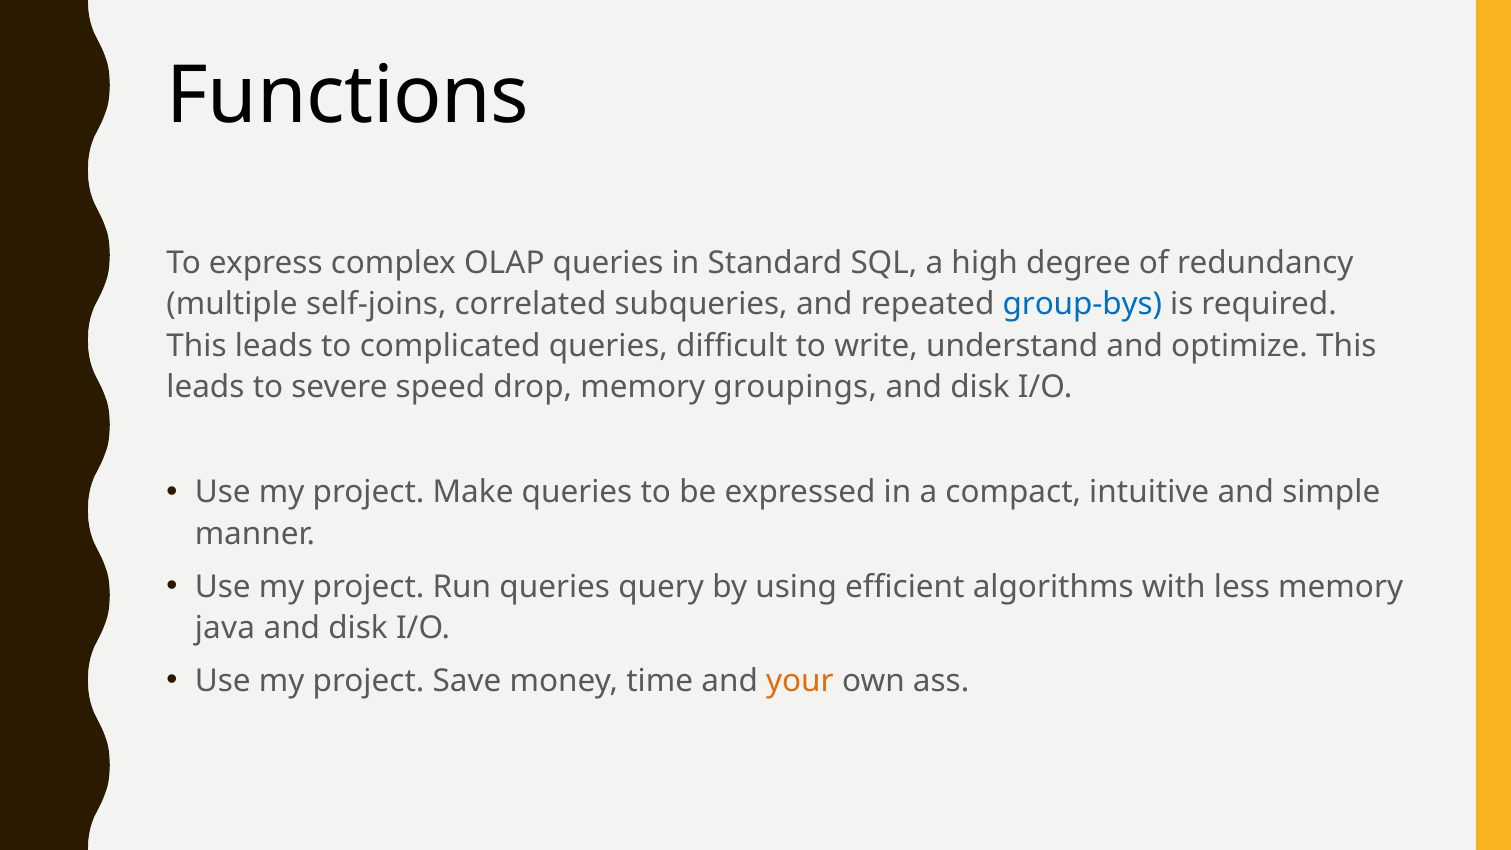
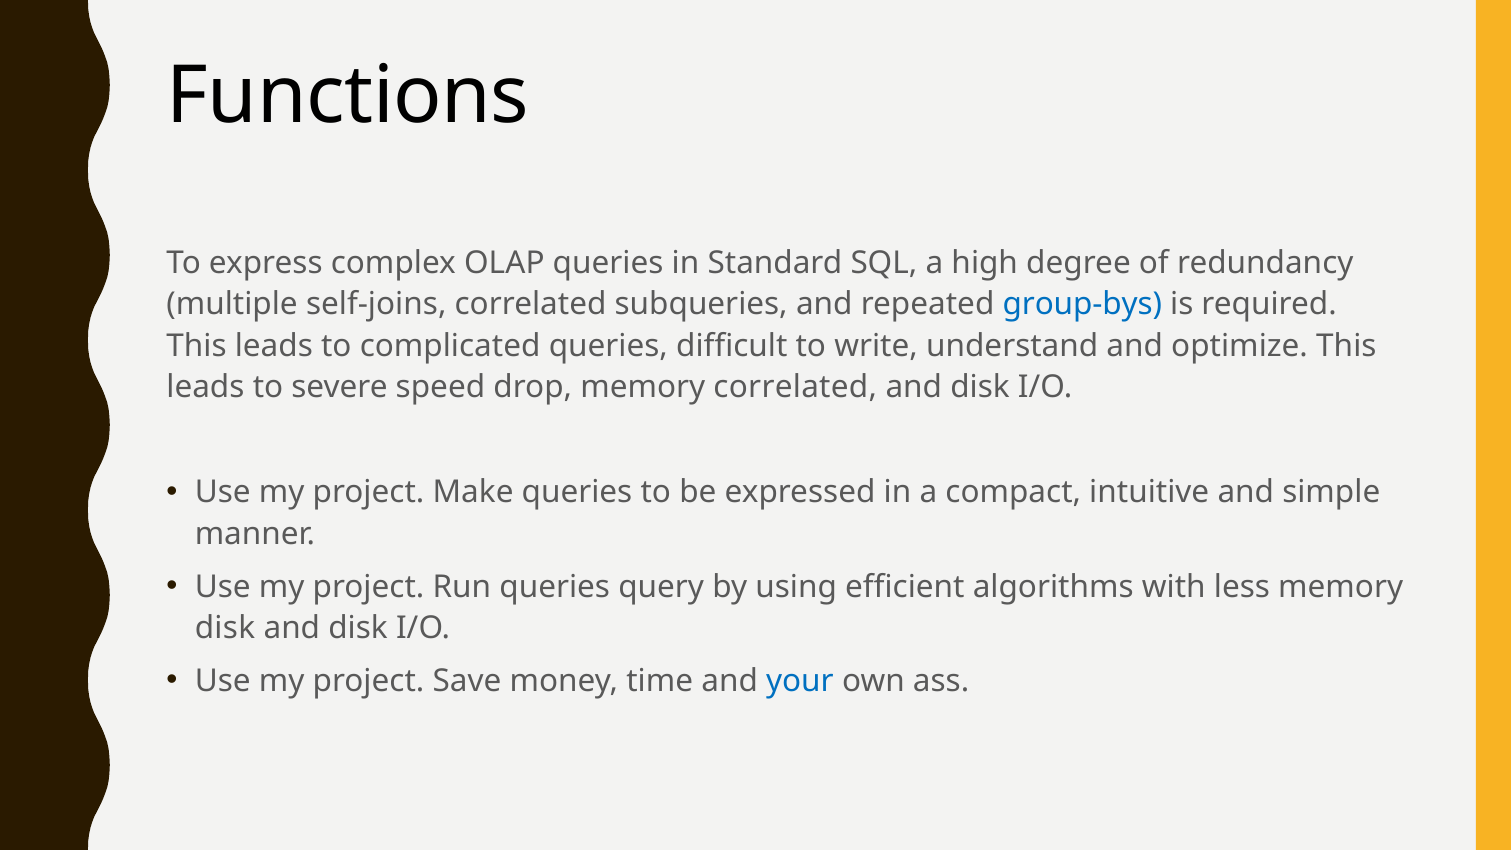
memory groupings: groupings -> correlated
java at (225, 628): java -> disk
your colour: orange -> blue
